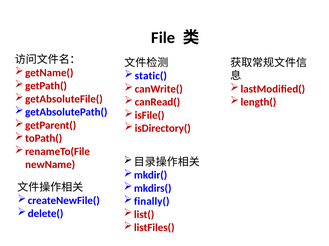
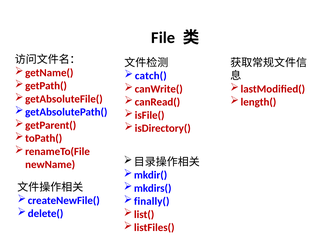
static(: static( -> catch(
